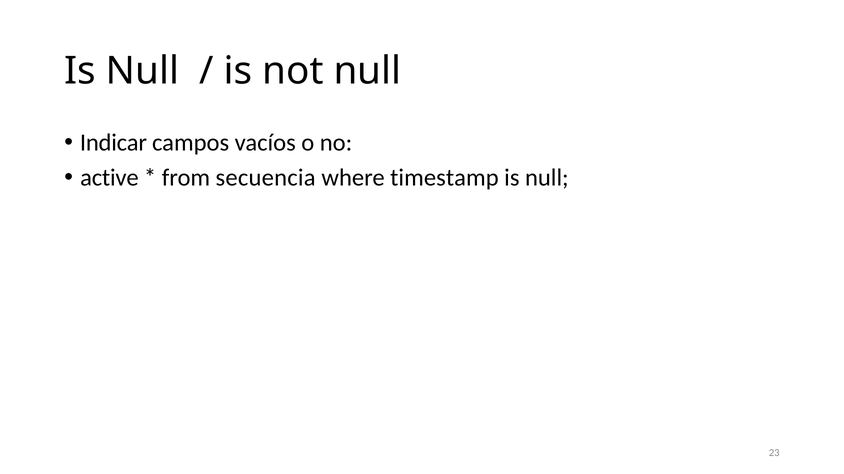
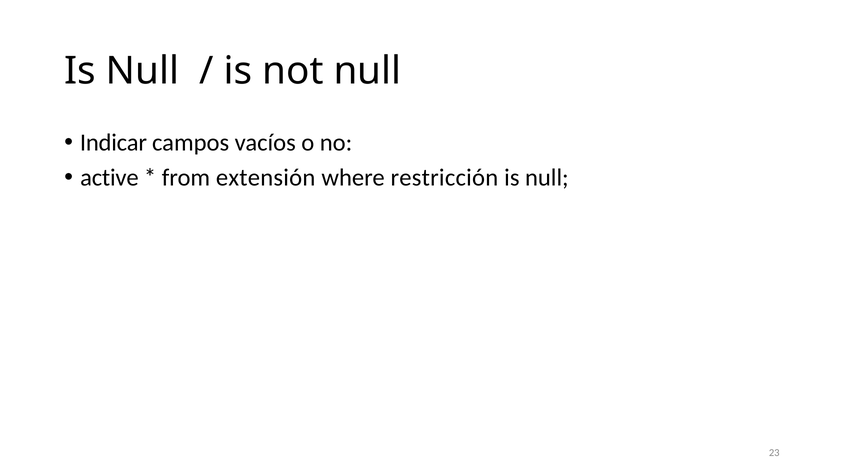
secuencia: secuencia -> extensión
timestamp: timestamp -> restricción
